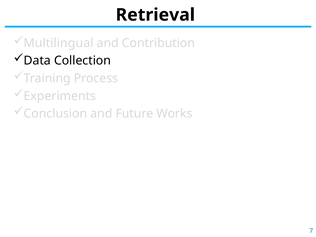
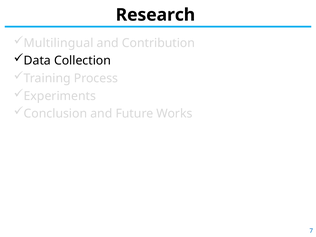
Retrieval: Retrieval -> Research
